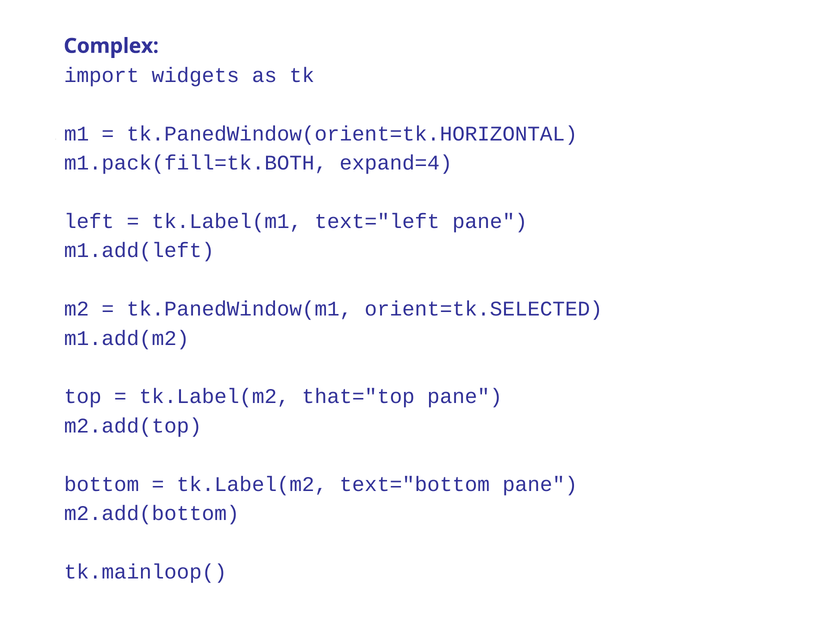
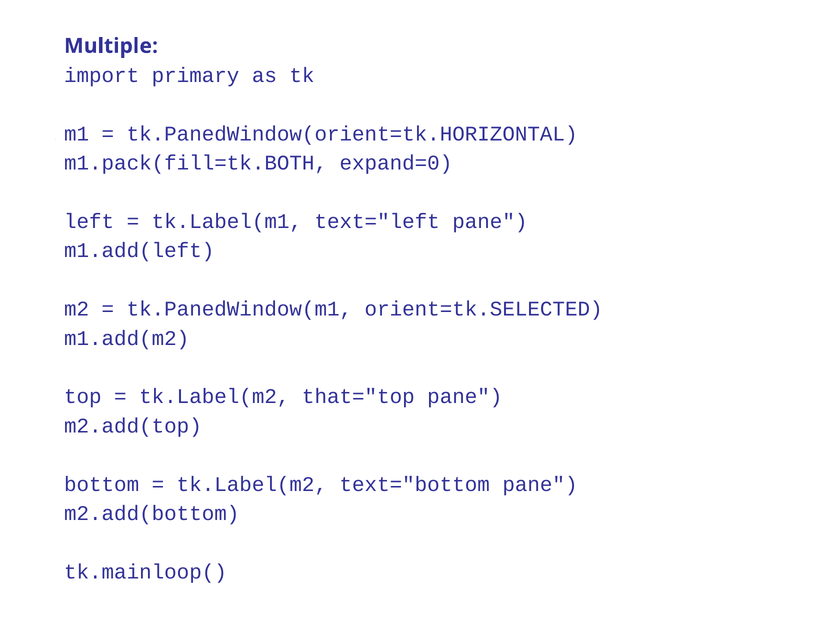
Complex: Complex -> Multiple
widgets: widgets -> primary
expand=4: expand=4 -> expand=0
